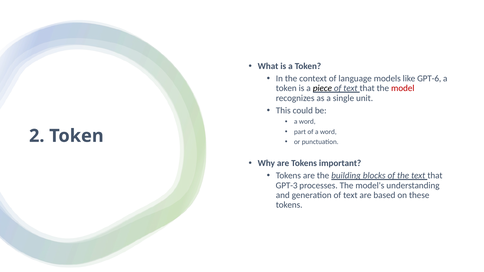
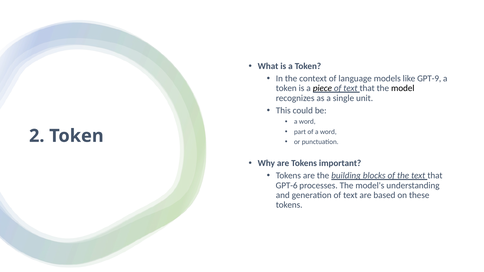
GPT-6: GPT-6 -> GPT-9
model colour: red -> black
GPT-3: GPT-3 -> GPT-6
